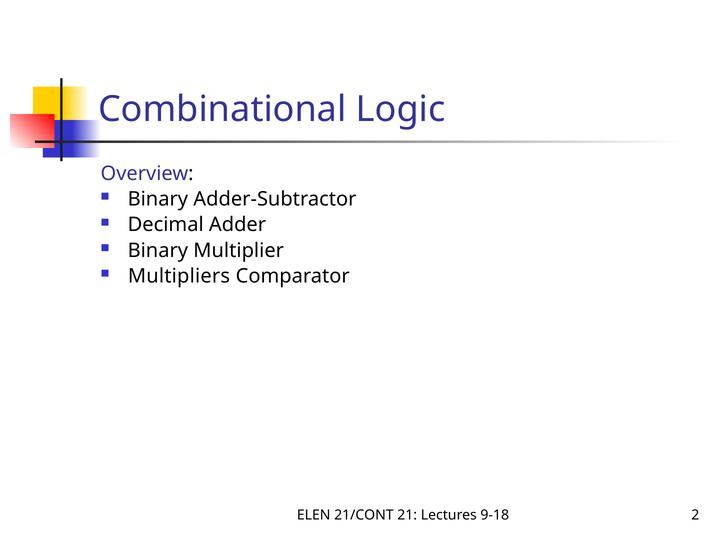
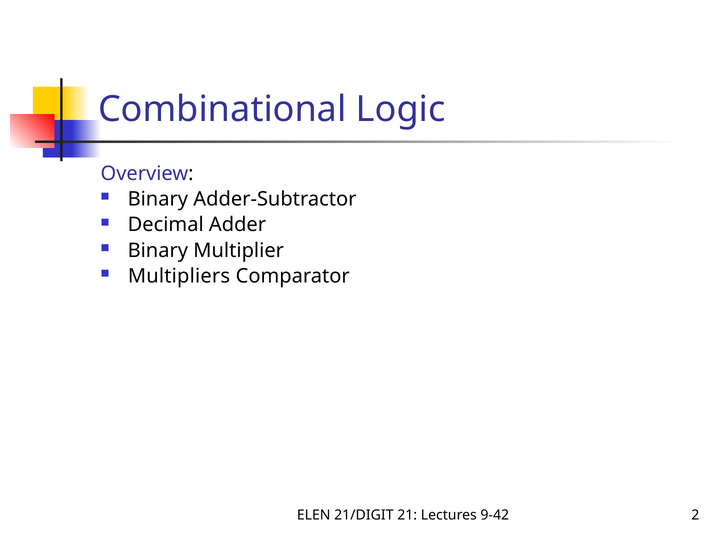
21/CONT: 21/CONT -> 21/DIGIT
9-18: 9-18 -> 9-42
